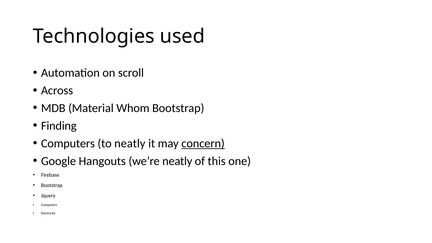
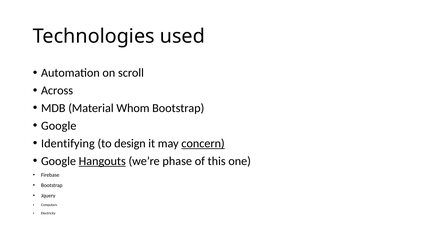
Finding at (59, 126): Finding -> Google
Computers at (68, 143): Computers -> Identifying
to neatly: neatly -> design
Hangouts underline: none -> present
we’re neatly: neatly -> phase
